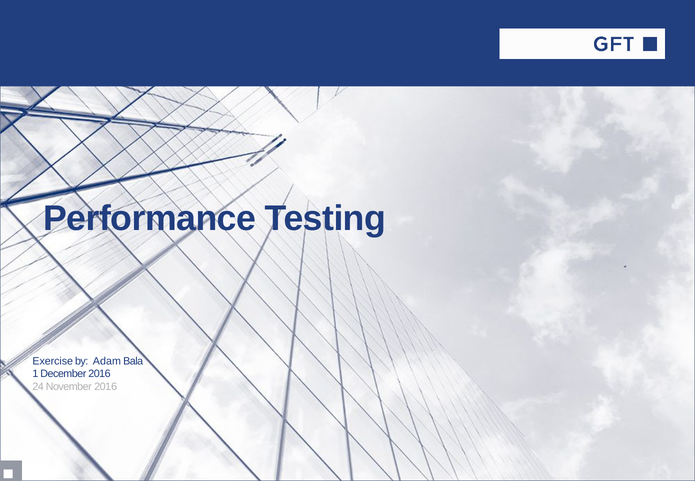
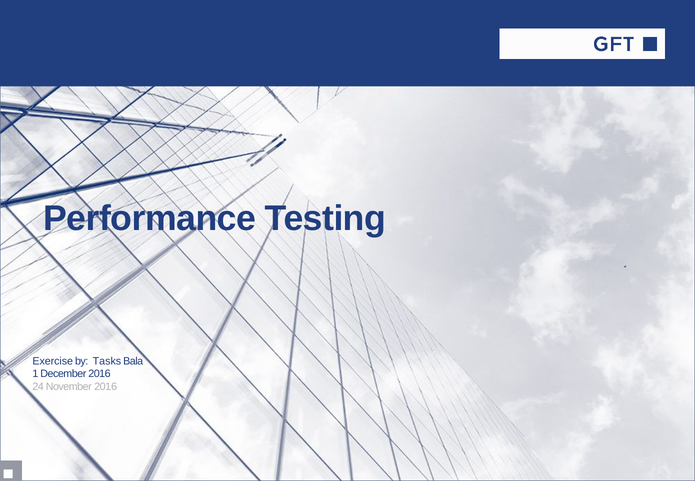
Adam: Adam -> Tasks
